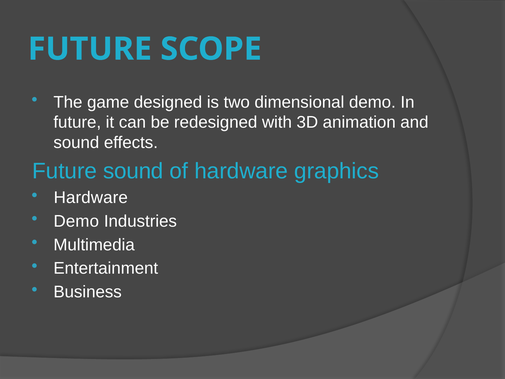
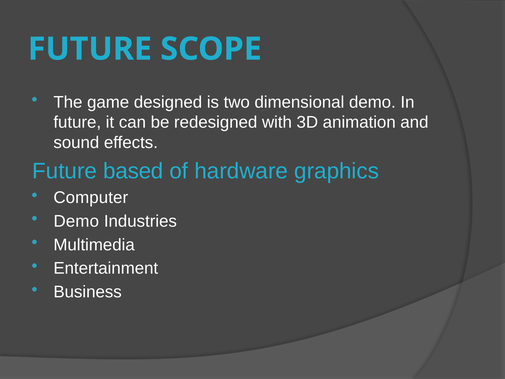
Future sound: sound -> based
Hardware at (91, 198): Hardware -> Computer
